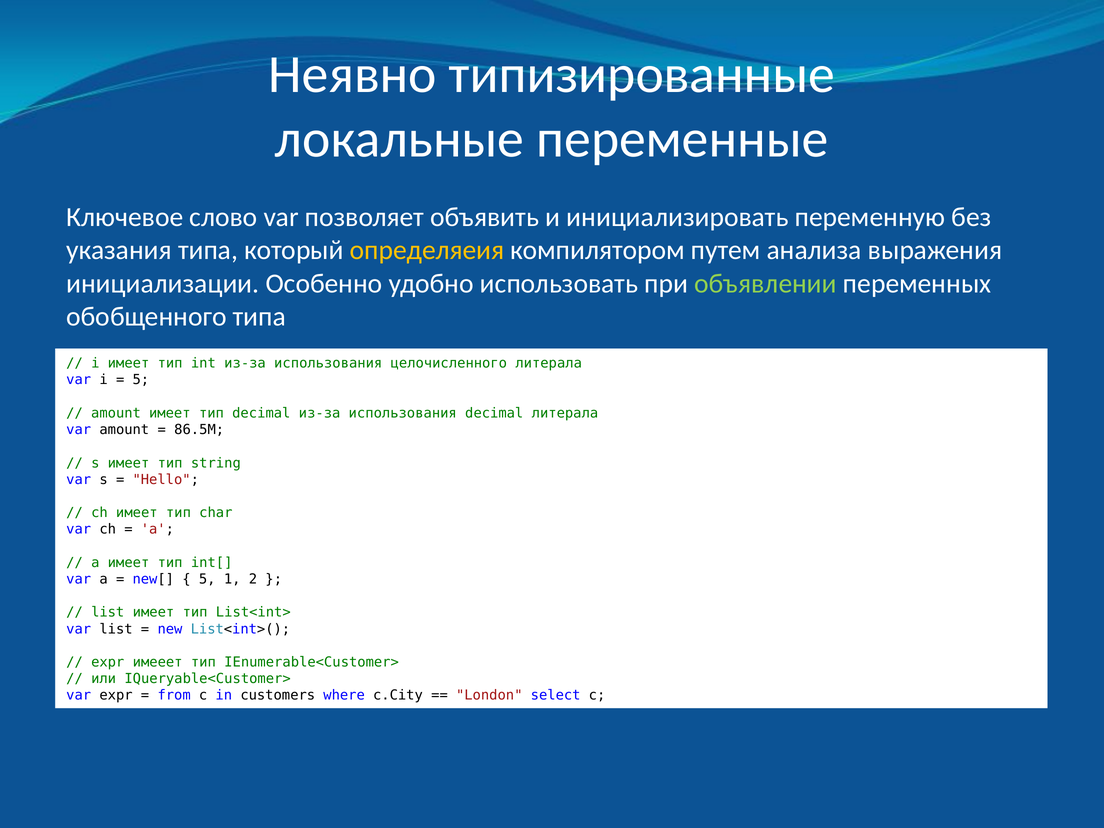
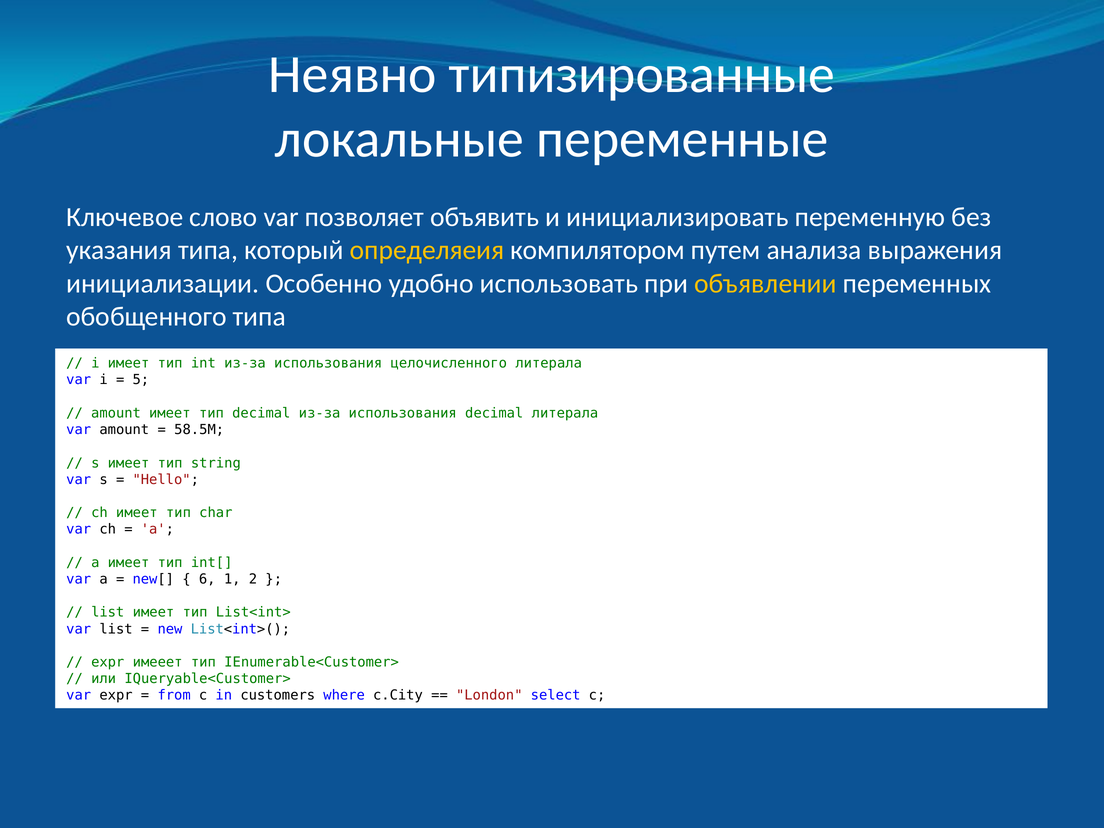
объявлении colour: light green -> yellow
86.5M: 86.5M -> 58.5M
5 at (207, 579): 5 -> 6
